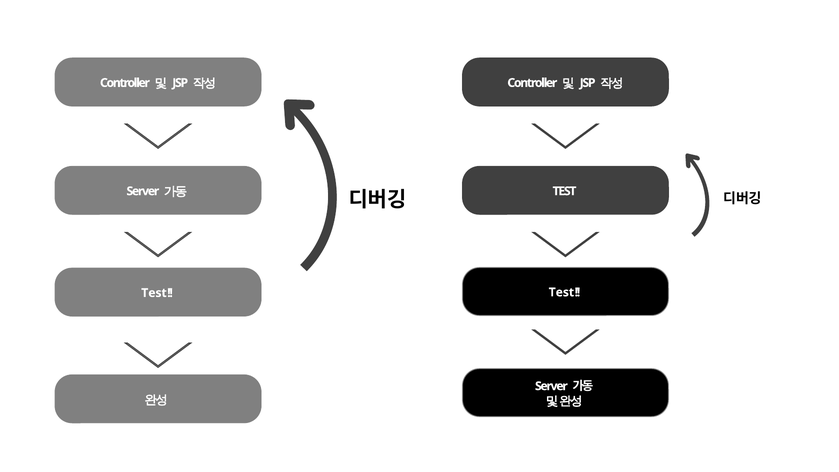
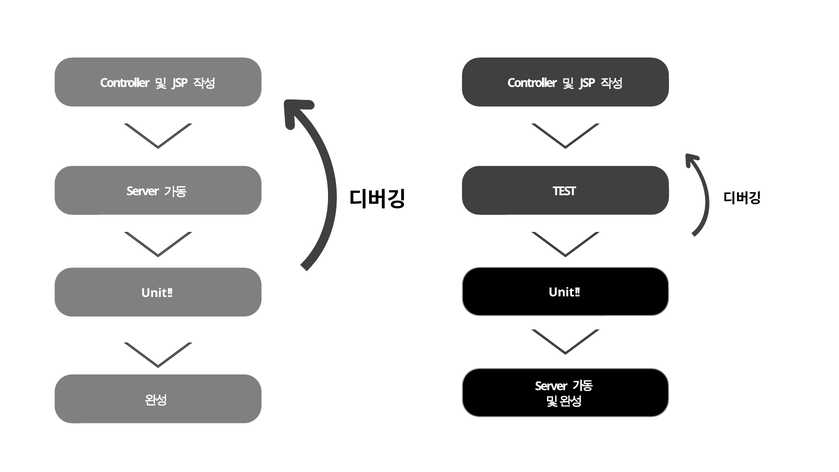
Test at (561, 292): Test -> Unit
Test at (154, 293): Test -> Unit
